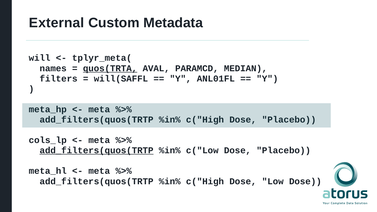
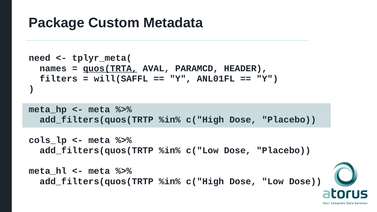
External: External -> Package
will: will -> need
MEDIAN: MEDIAN -> HEADER
add_filters(quos(TRTP at (97, 151) underline: present -> none
